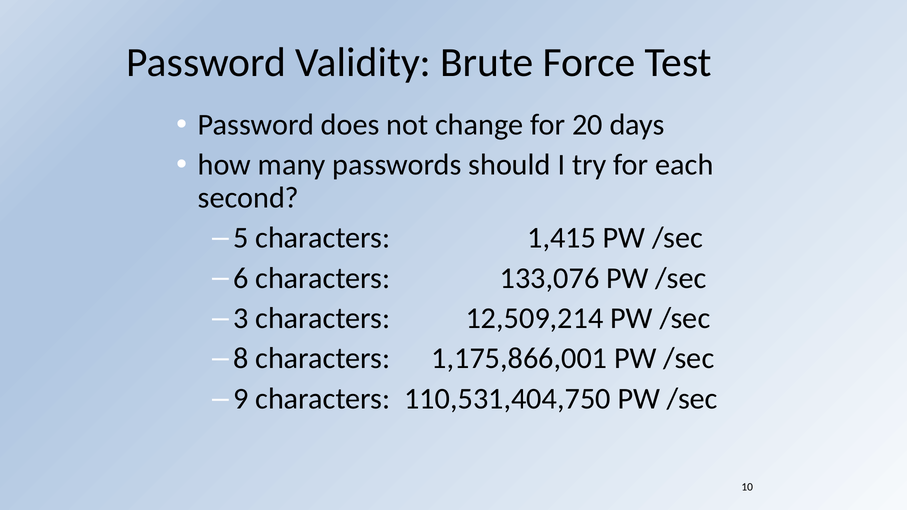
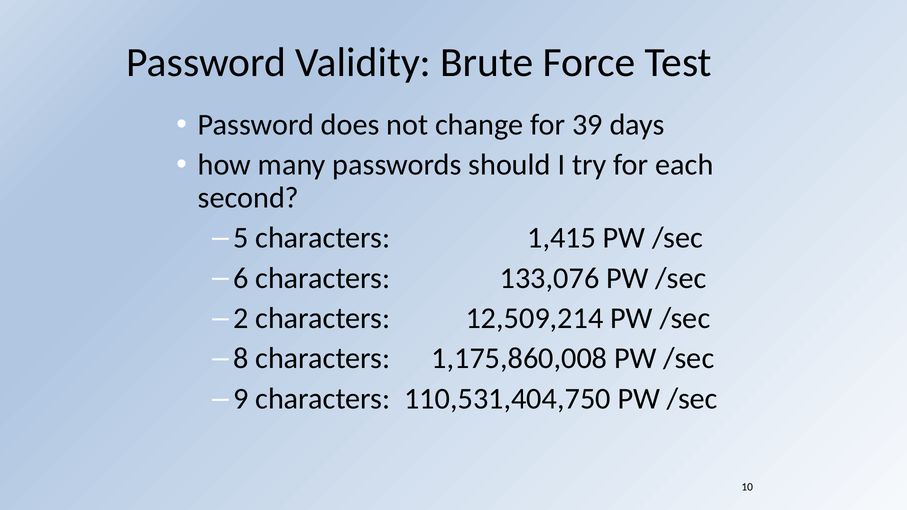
20: 20 -> 39
3: 3 -> 2
1,175,866,001: 1,175,866,001 -> 1,175,860,008
